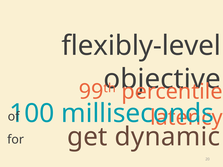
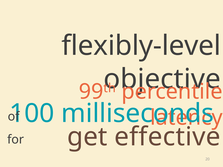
dynamic: dynamic -> effective
